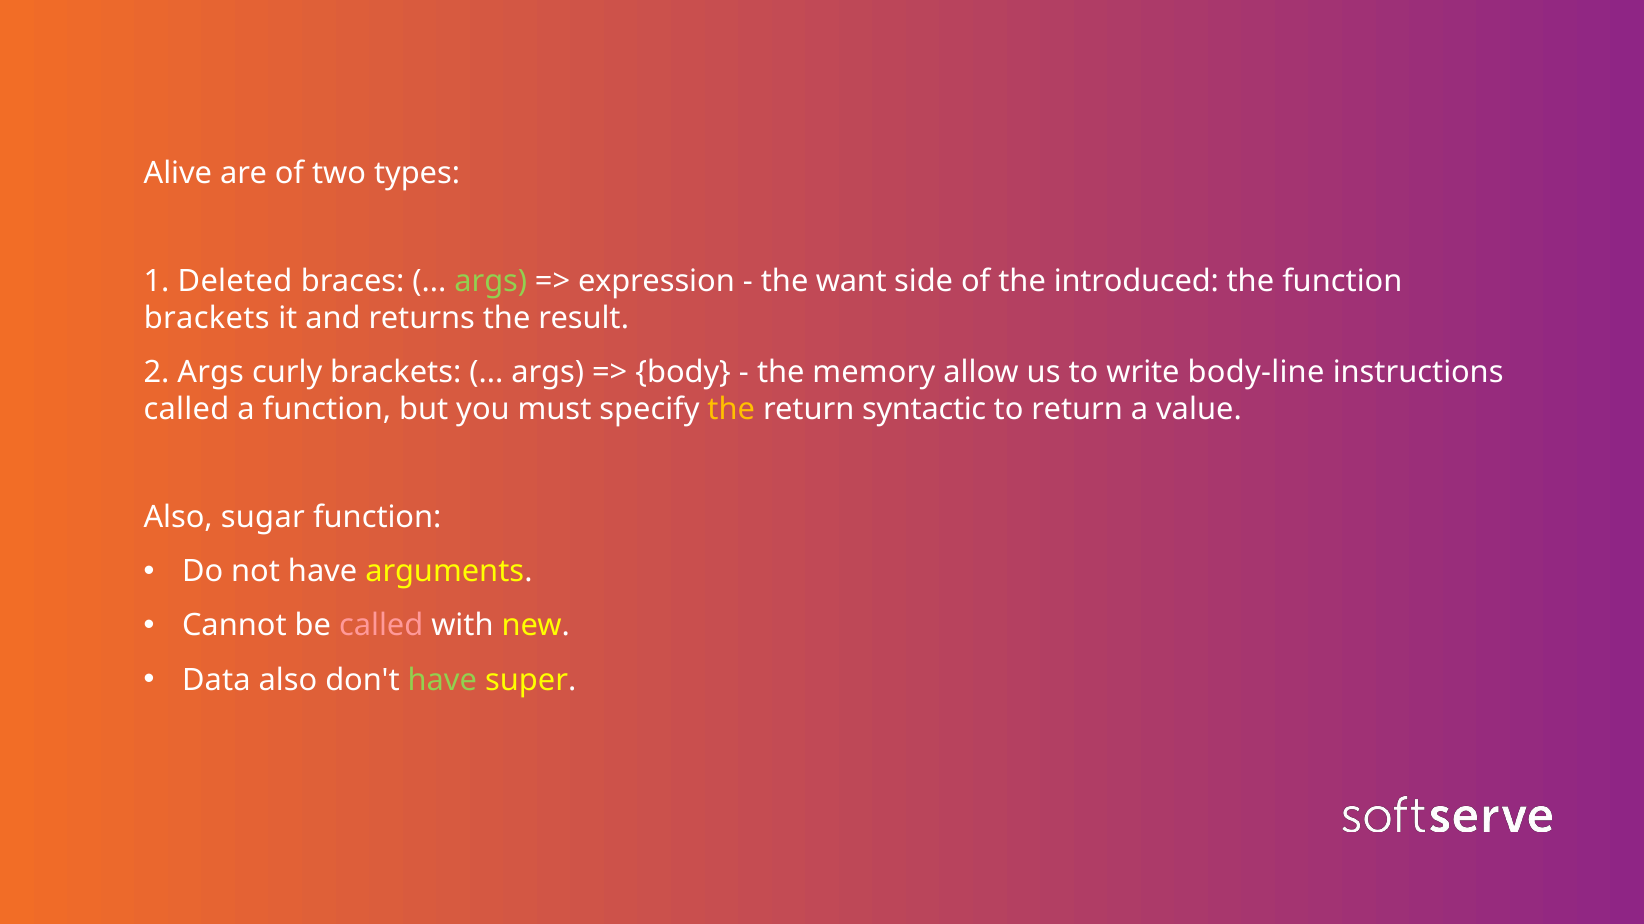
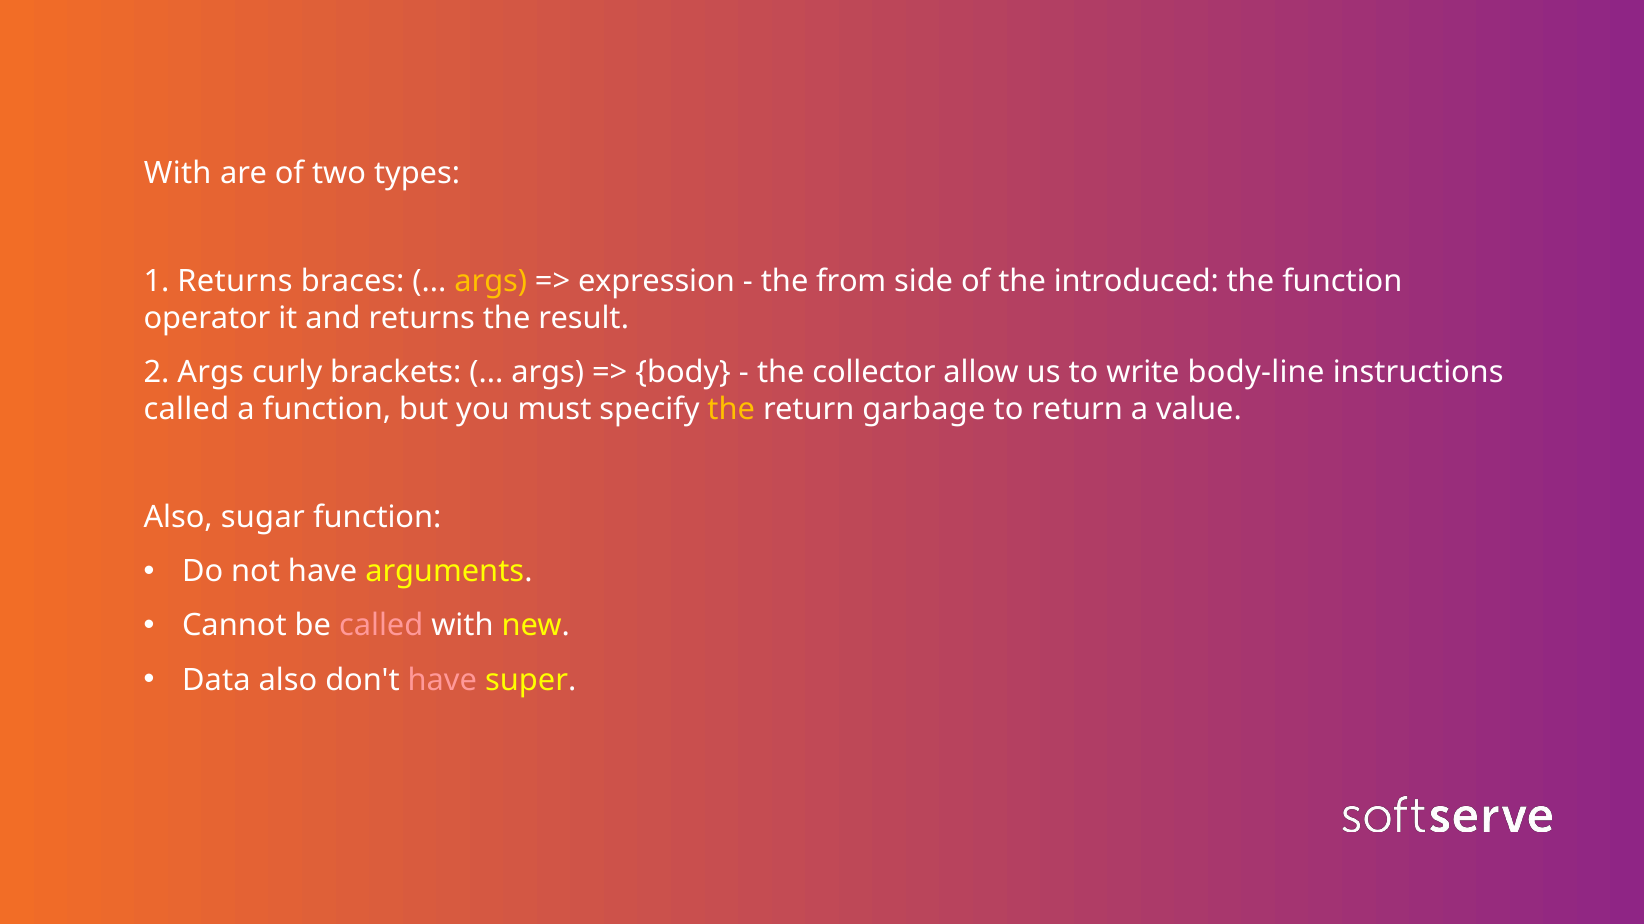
Alive at (178, 173): Alive -> With
1 Deleted: Deleted -> Returns
args at (491, 282) colour: light green -> yellow
want: want -> from
brackets at (207, 319): brackets -> operator
memory: memory -> collector
syntactic: syntactic -> garbage
have at (442, 680) colour: light green -> pink
